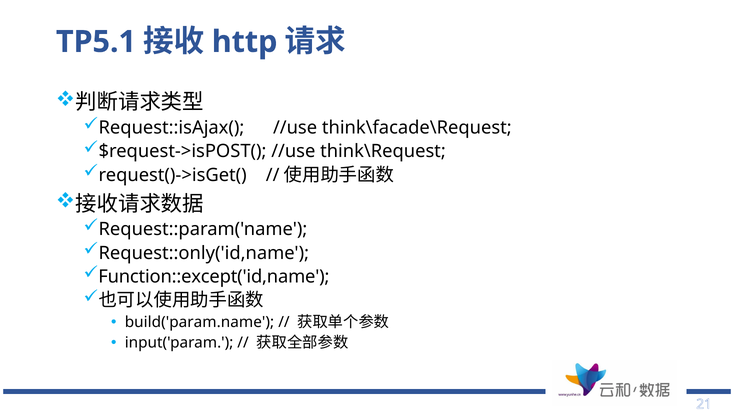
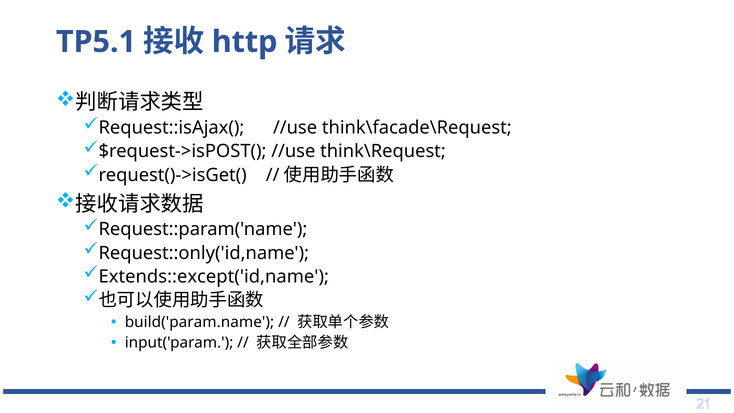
Function::except('id,name: Function::except('id,name -> Extends::except('id,name
